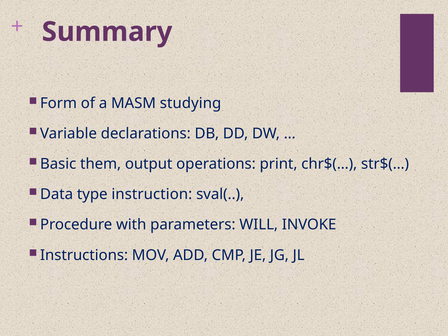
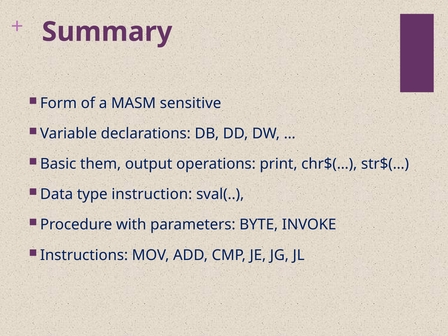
studying: studying -> sensitive
WILL: WILL -> BYTE
